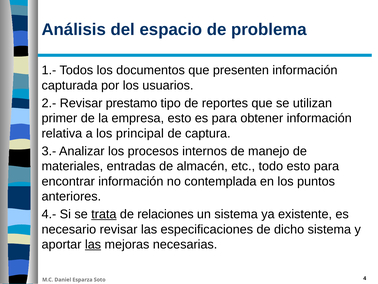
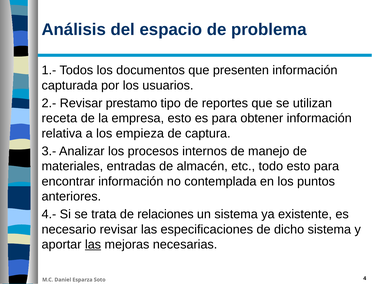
primer: primer -> receta
principal: principal -> empieza
trata underline: present -> none
